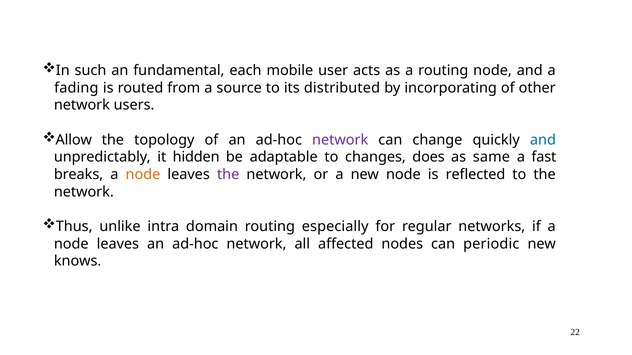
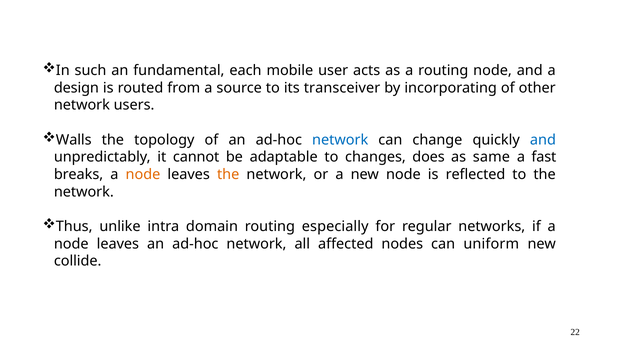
fading: fading -> design
distributed: distributed -> transceiver
Allow: Allow -> Walls
network at (340, 140) colour: purple -> blue
hidden: hidden -> cannot
the at (228, 175) colour: purple -> orange
periodic: periodic -> uniform
knows: knows -> collide
